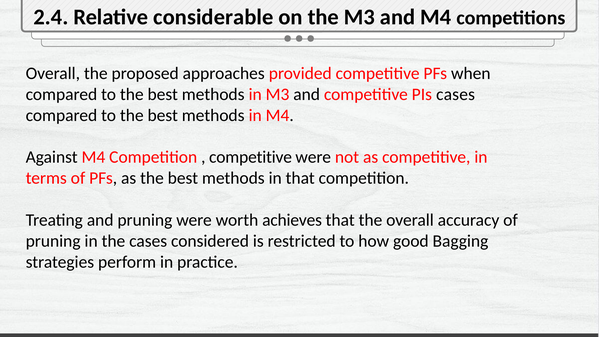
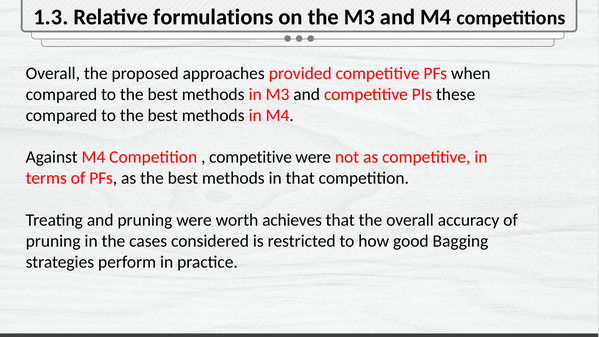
2.4: 2.4 -> 1.3
considerable: considerable -> formulations
PIs cases: cases -> these
